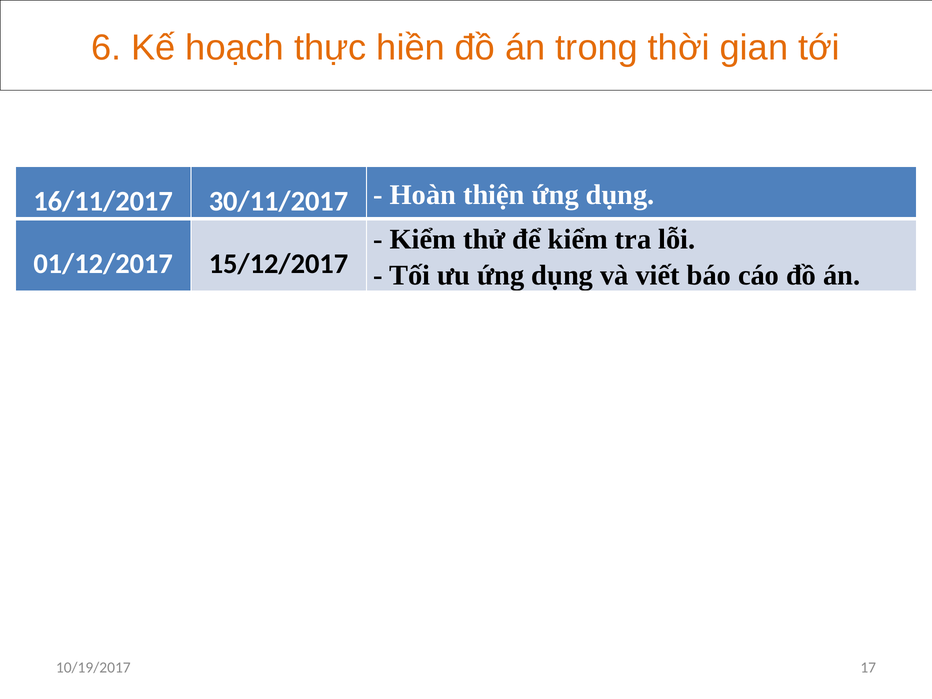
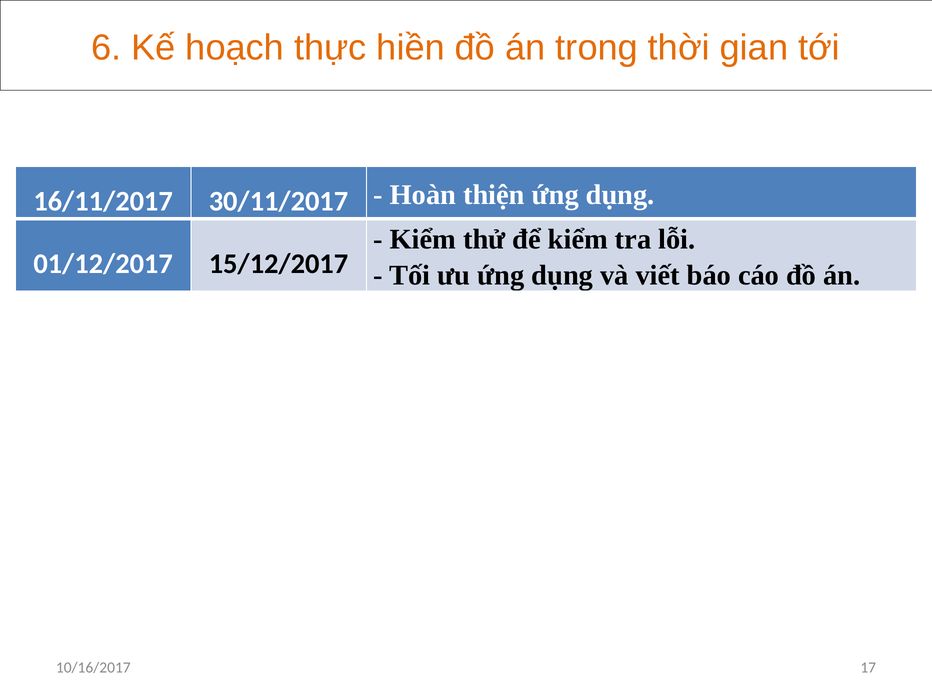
10/19/2017: 10/19/2017 -> 10/16/2017
